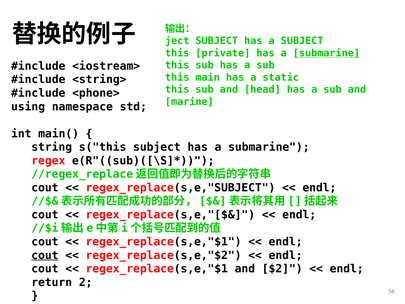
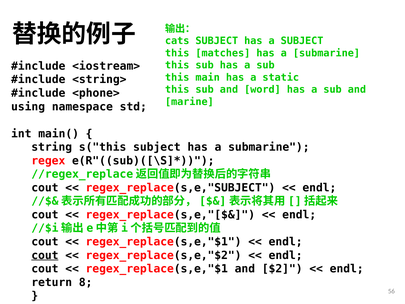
ject: ject -> cats
private: private -> matches
submarine at (326, 53) underline: present -> none
head: head -> word
2: 2 -> 8
